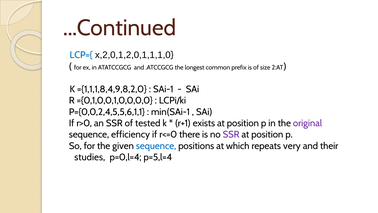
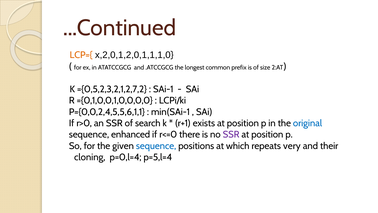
LCP={ colour: blue -> orange
={1,1,1,8,4,9,8,2,0: ={1,1,1,8,4,9,8,2,0 -> ={0,5,2,3,2,1,2,7,2
tested: tested -> search
original colour: purple -> blue
efficiency: efficiency -> enhanced
studies: studies -> cloning
